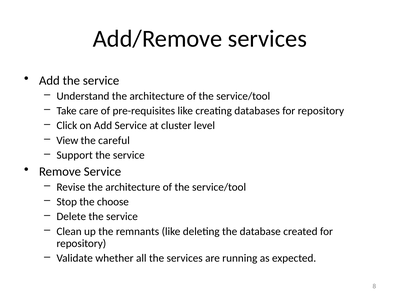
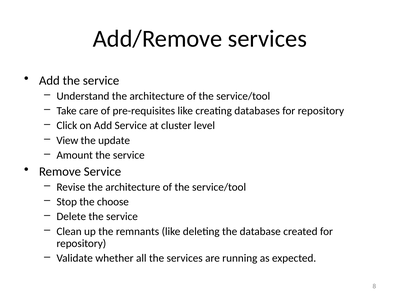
careful: careful -> update
Support: Support -> Amount
